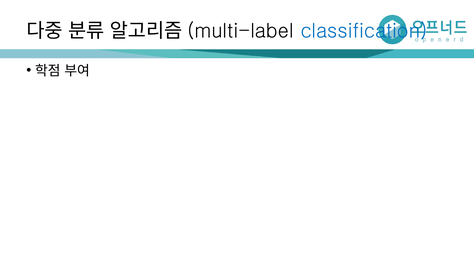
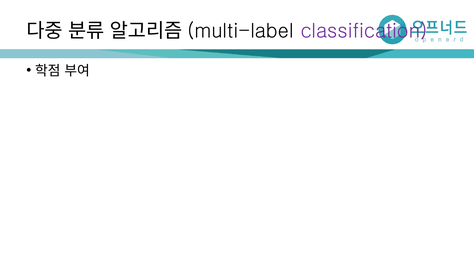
classification colour: blue -> purple
